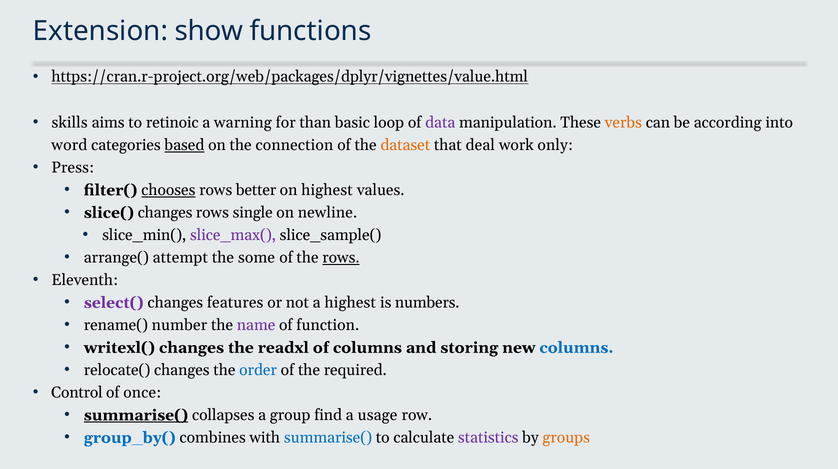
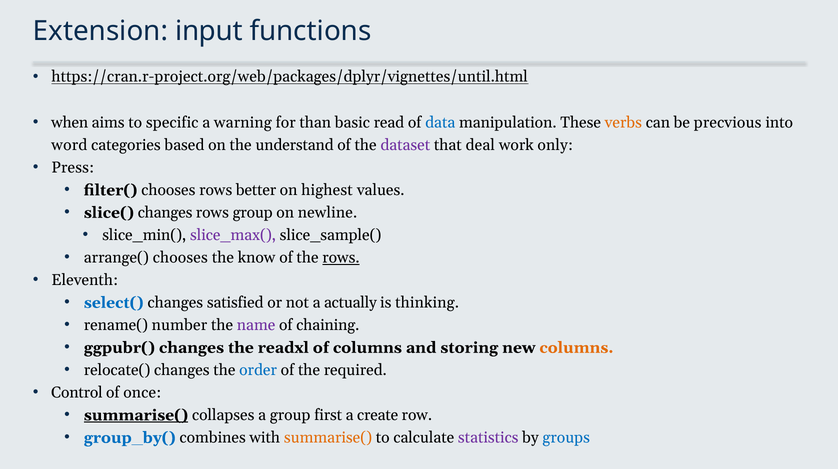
show: show -> input
https://cran.r-project.org/web/packages/dplyr/vignettes/value.html: https://cran.r-project.org/web/packages/dplyr/vignettes/value.html -> https://cran.r-project.org/web/packages/dplyr/vignettes/until.html
skills: skills -> when
retinoic: retinoic -> specific
loop: loop -> read
data colour: purple -> blue
according: according -> precvious
based underline: present -> none
connection: connection -> understand
dataset colour: orange -> purple
chooses at (168, 190) underline: present -> none
rows single: single -> group
arrange( attempt: attempt -> chooses
some: some -> know
select( colour: purple -> blue
features: features -> satisfied
a highest: highest -> actually
numbers: numbers -> thinking
function: function -> chaining
writexl(: writexl( -> ggpubr(
columns at (576, 348) colour: blue -> orange
find: find -> first
usage: usage -> create
summarise( at (328, 438) colour: blue -> orange
groups colour: orange -> blue
